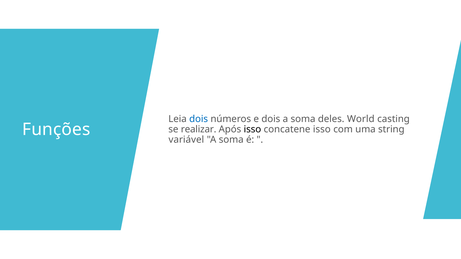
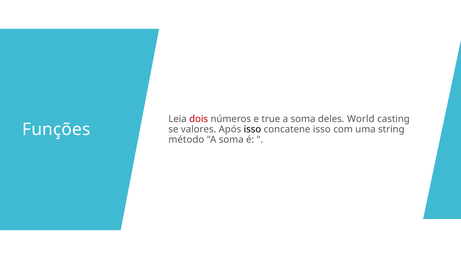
dois at (199, 119) colour: blue -> red
e dois: dois -> true
realizar: realizar -> valores
variável: variável -> método
